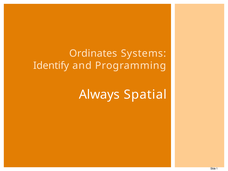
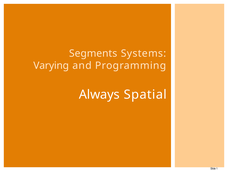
Ordinates: Ordinates -> Segments
Identify: Identify -> Varying
